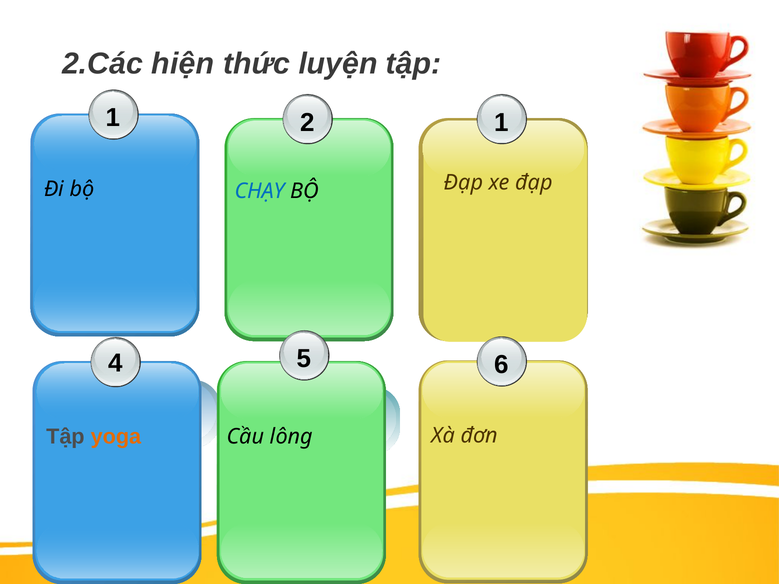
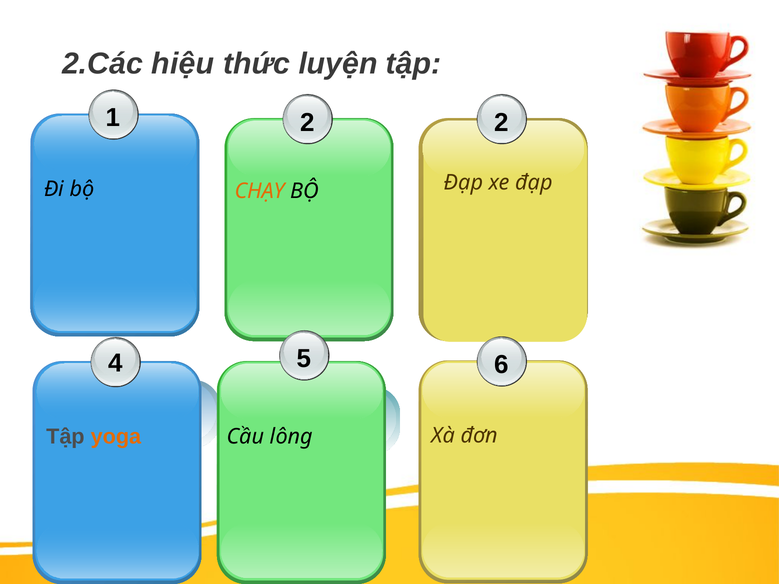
hiện: hiện -> hiệu
2 1: 1 -> 2
CHẠY colour: blue -> orange
